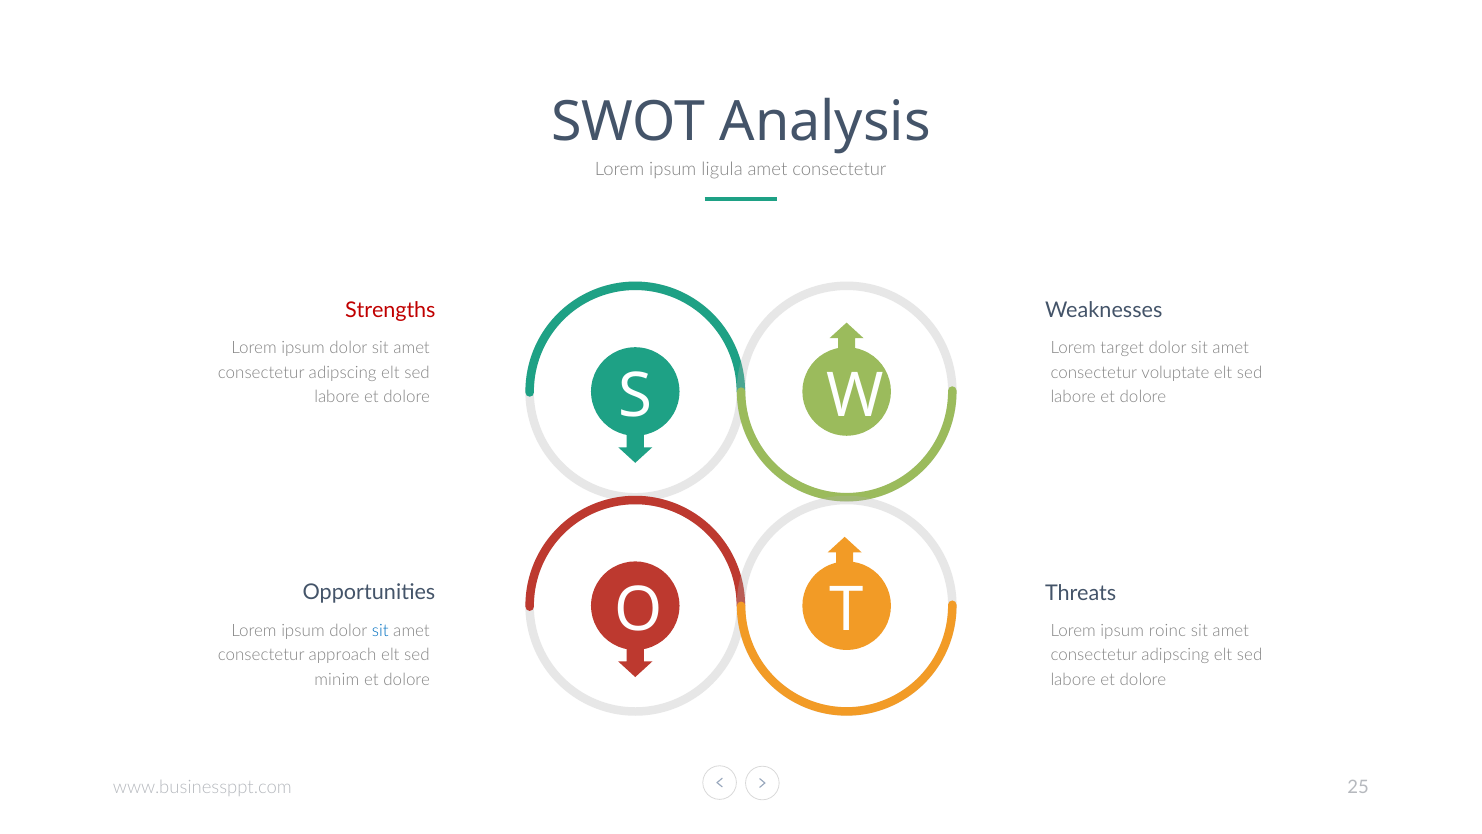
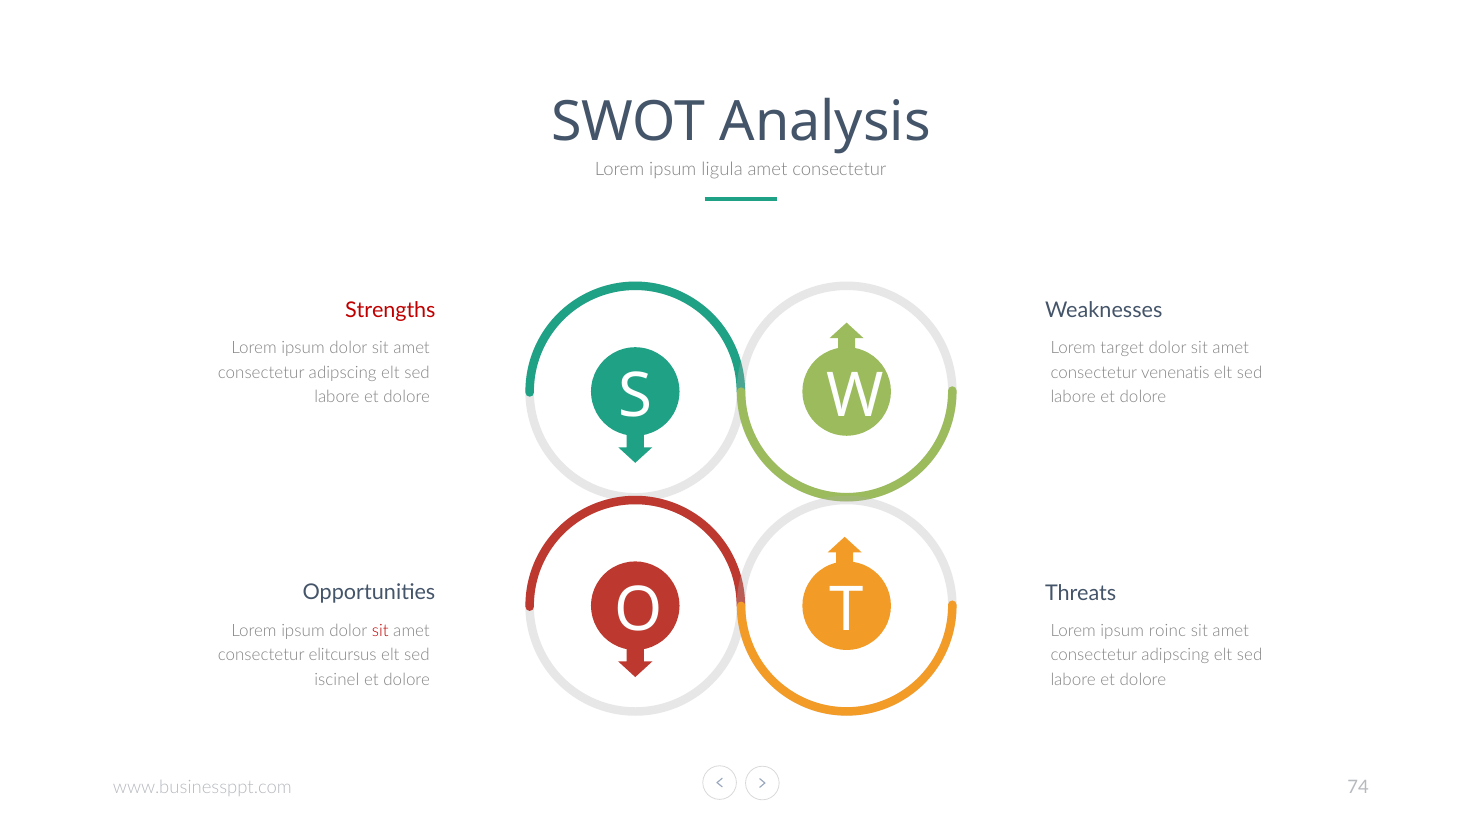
voluptate: voluptate -> venenatis
sit at (380, 630) colour: blue -> red
approach: approach -> elitcursus
minim: minim -> iscinel
25: 25 -> 74
